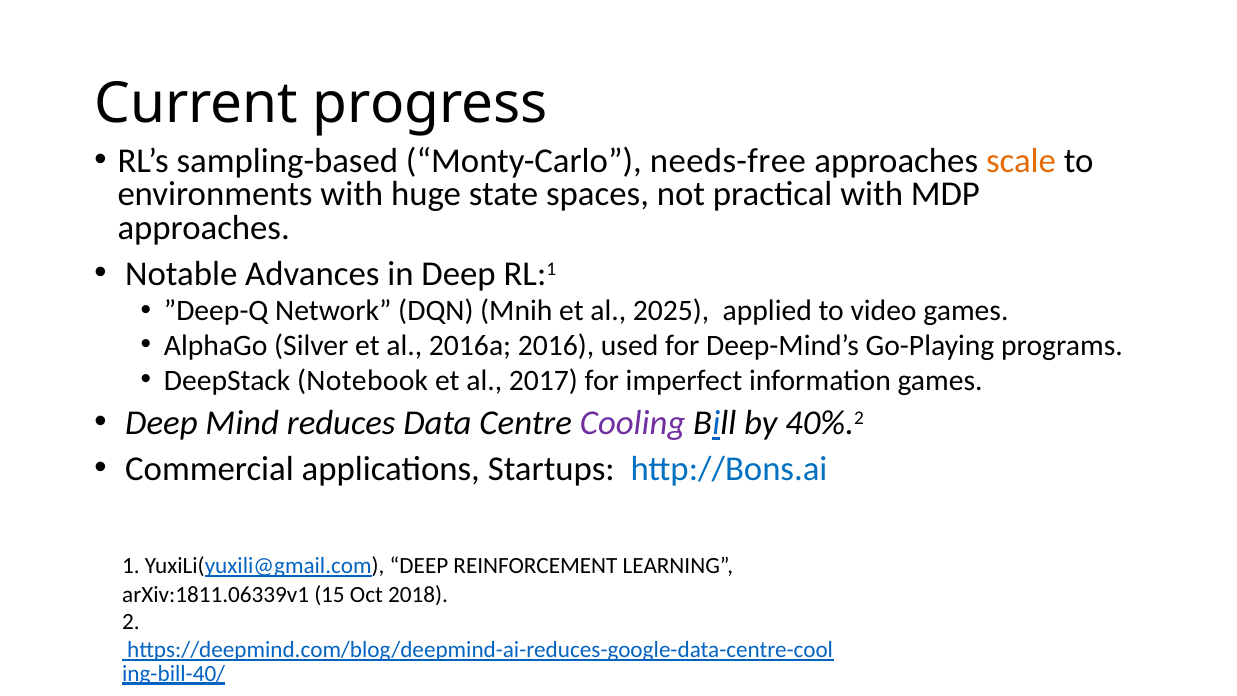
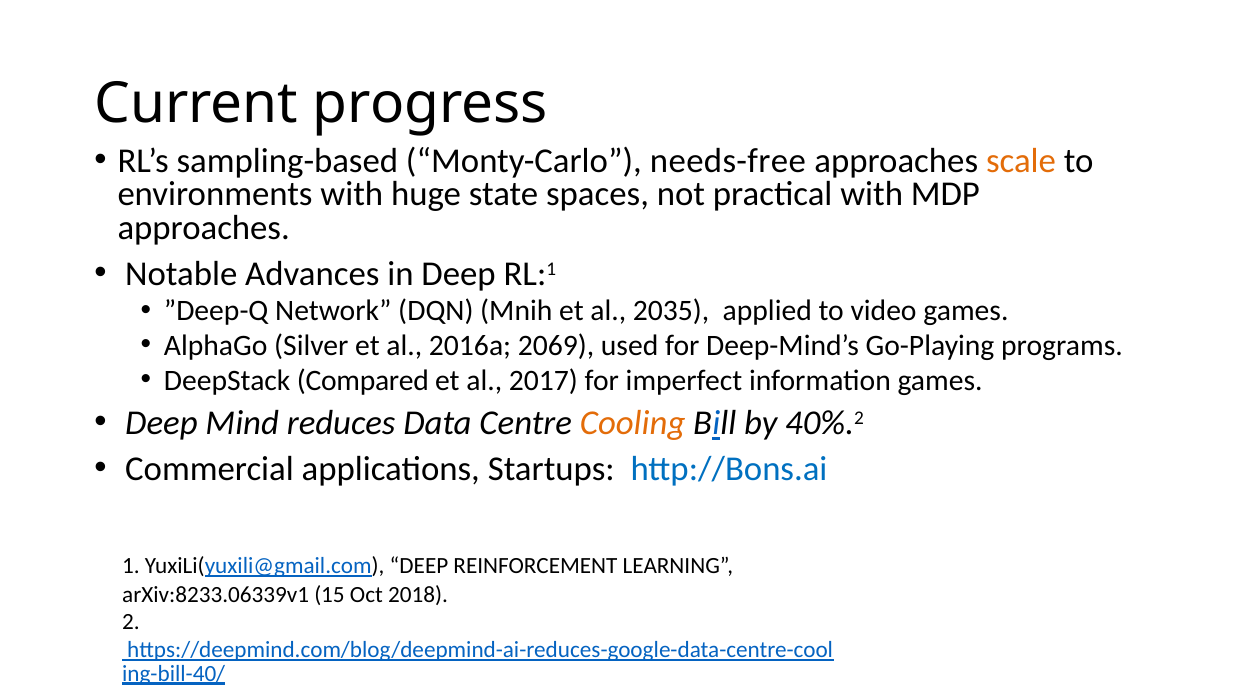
2025: 2025 -> 2035
2016: 2016 -> 2069
Notebook: Notebook -> Compared
Cooling colour: purple -> orange
arXiv:1811.06339v1: arXiv:1811.06339v1 -> arXiv:8233.06339v1
